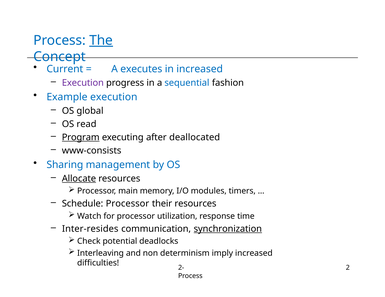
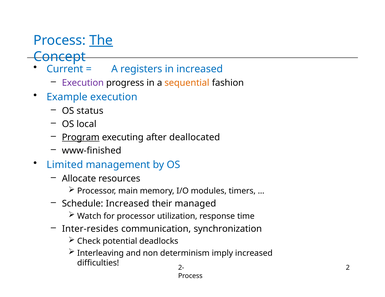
executes: executes -> registers
sequential colour: blue -> orange
global: global -> status
read: read -> local
www-consists: www-consists -> www-finished
Sharing: Sharing -> Limited
Allocate underline: present -> none
Schedule Processor: Processor -> Increased
their resources: resources -> managed
synchronization underline: present -> none
